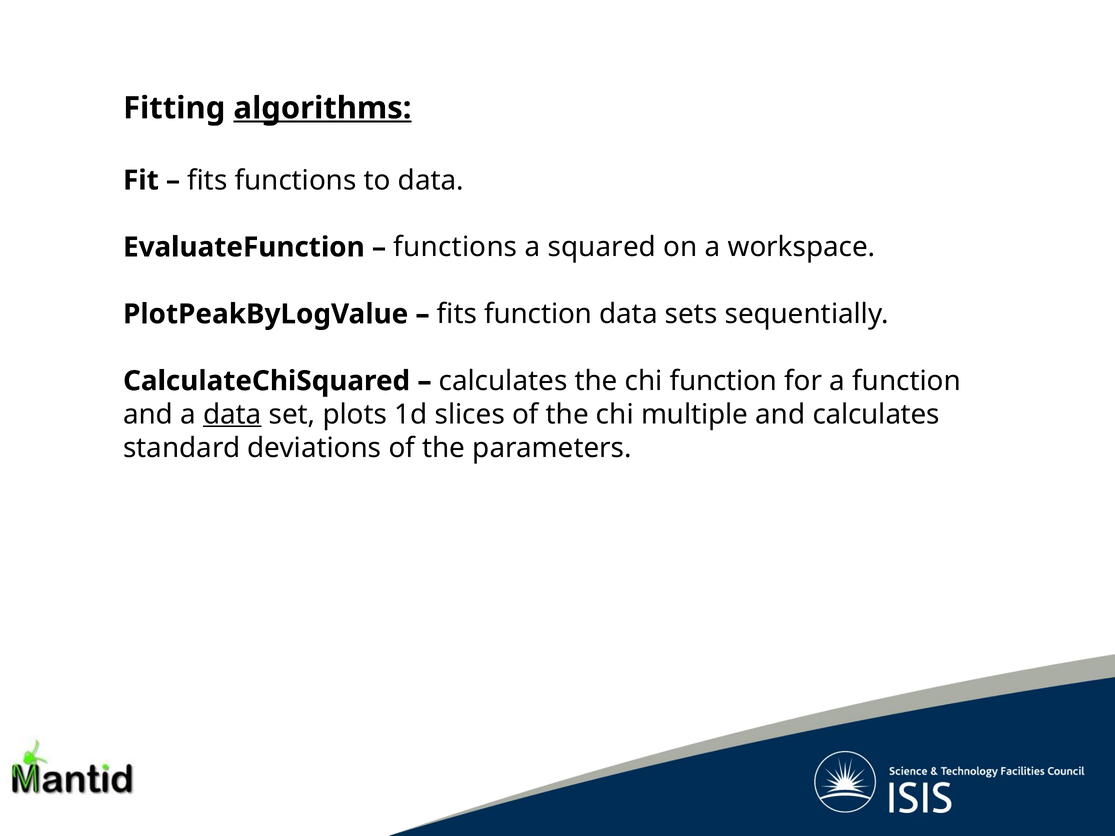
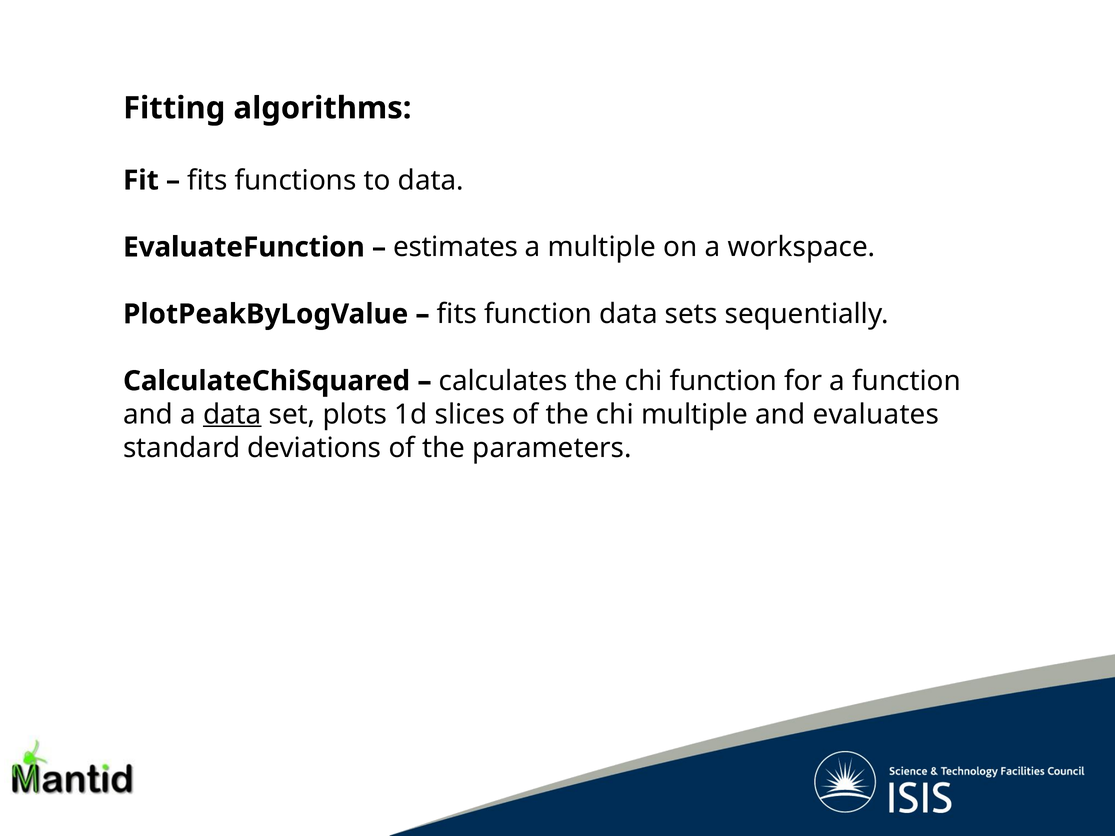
algorithms underline: present -> none
functions at (455, 247): functions -> estimates
a squared: squared -> multiple
and calculates: calculates -> evaluates
